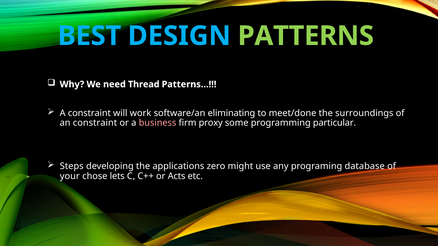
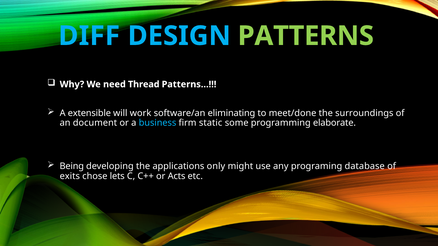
BEST: BEST -> DIFF
A constraint: constraint -> extensible
an constraint: constraint -> document
business colour: pink -> light blue
proxy: proxy -> static
particular: particular -> elaborate
Steps: Steps -> Being
zero: zero -> only
your: your -> exits
